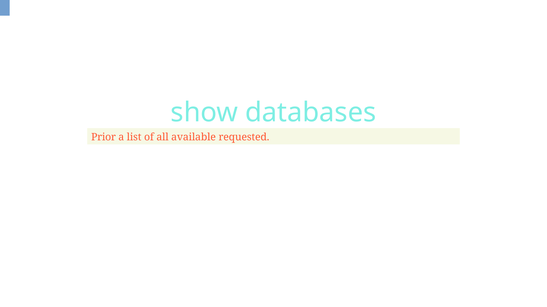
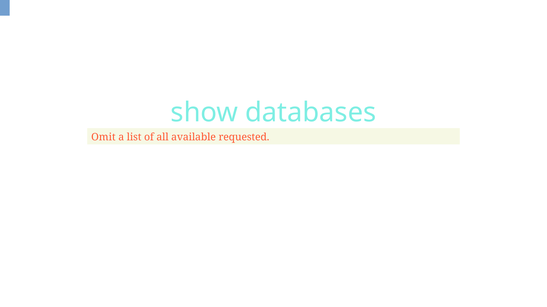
Prior: Prior -> Omit
